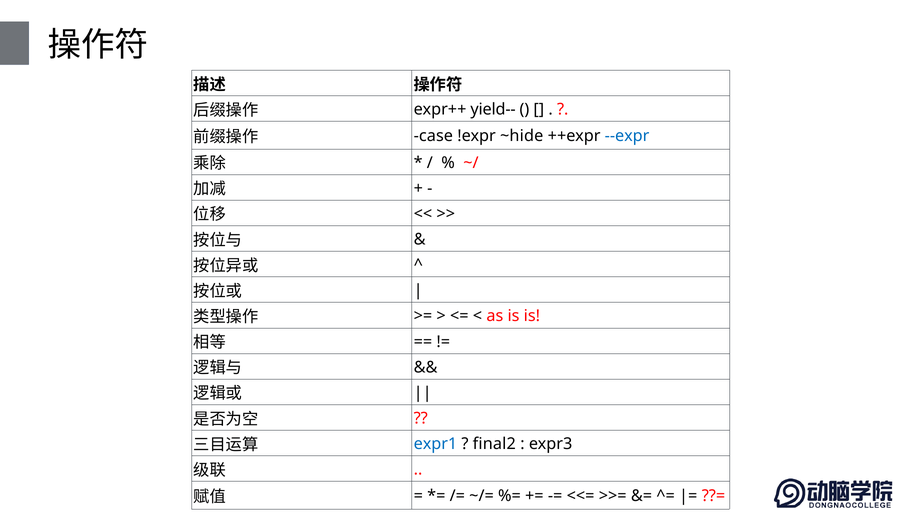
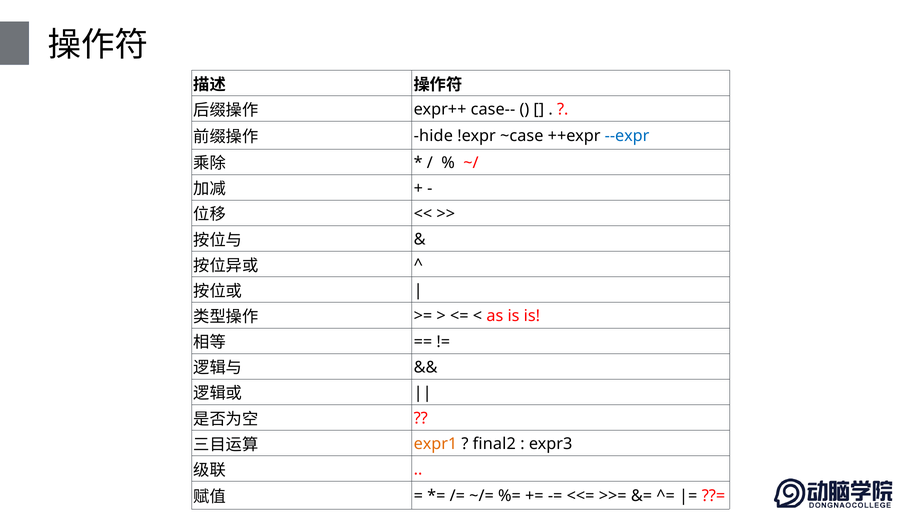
yield--: yield-- -> case--
case: case -> hide
~hide: ~hide -> ~case
expr1 colour: blue -> orange
